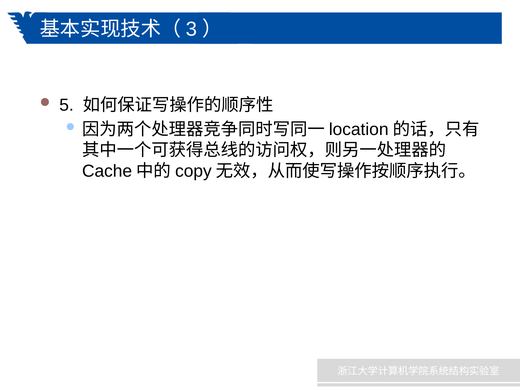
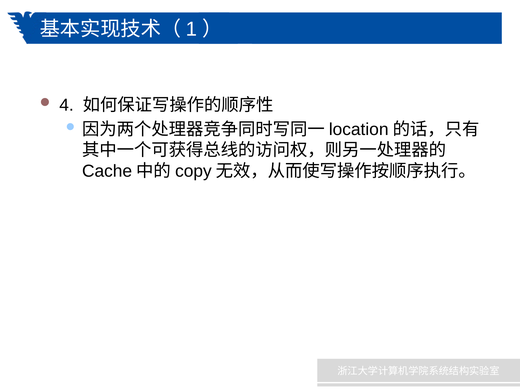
3: 3 -> 1
5: 5 -> 4
